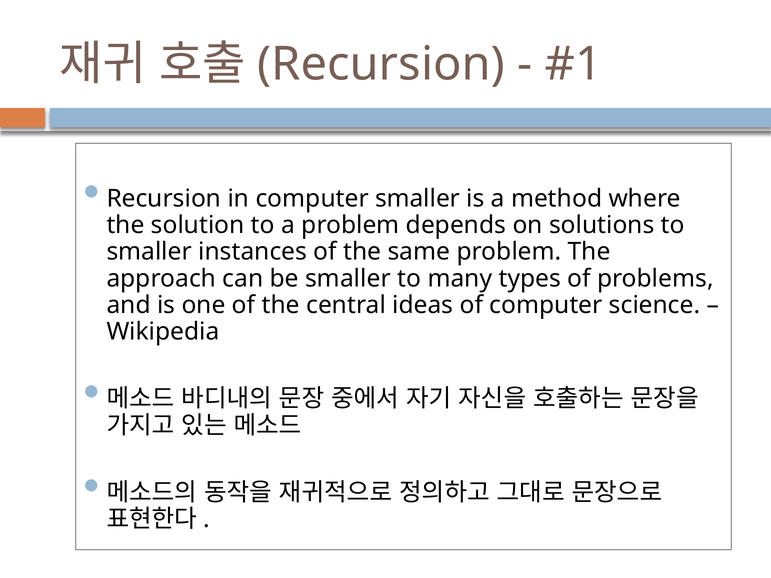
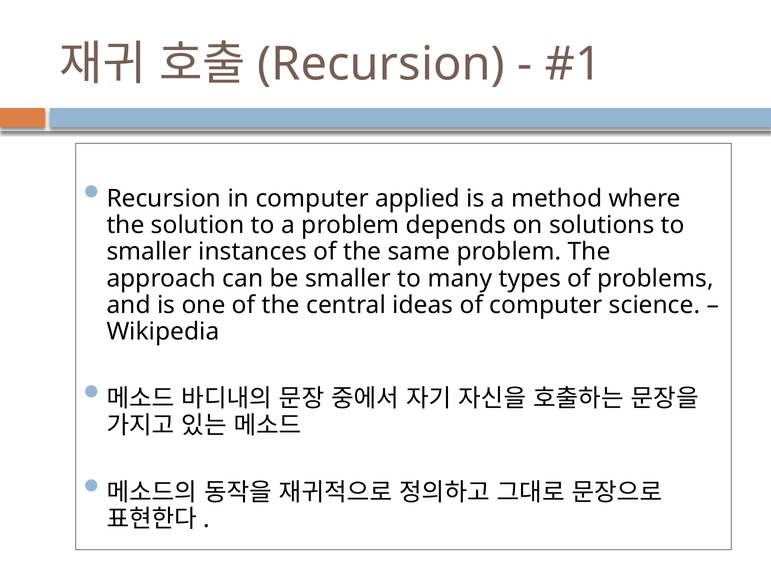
computer smaller: smaller -> applied
